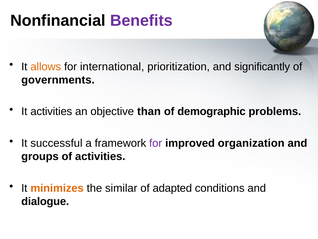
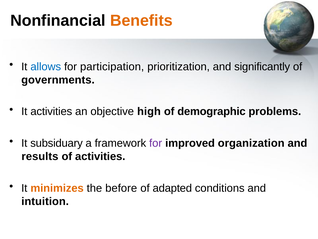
Benefits colour: purple -> orange
allows colour: orange -> blue
international: international -> participation
than: than -> high
successful: successful -> subsiduary
groups: groups -> results
similar: similar -> before
dialogue: dialogue -> intuition
